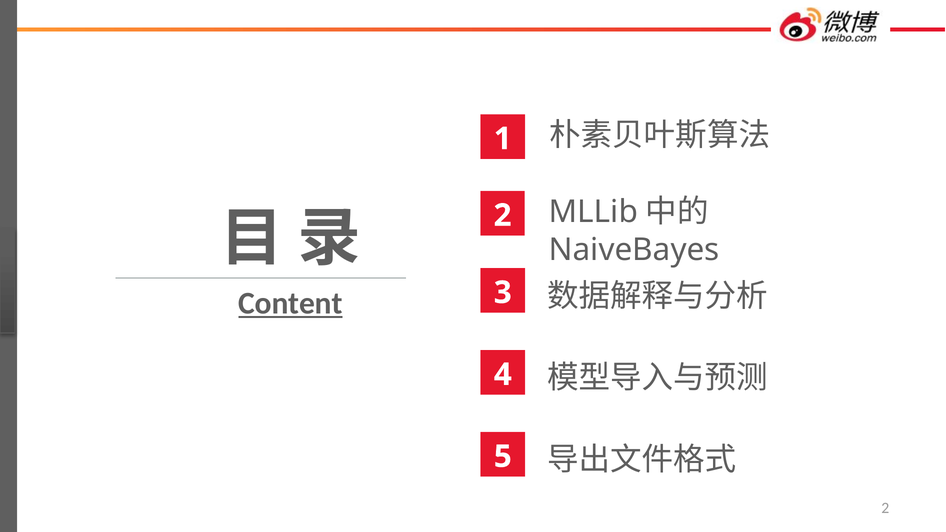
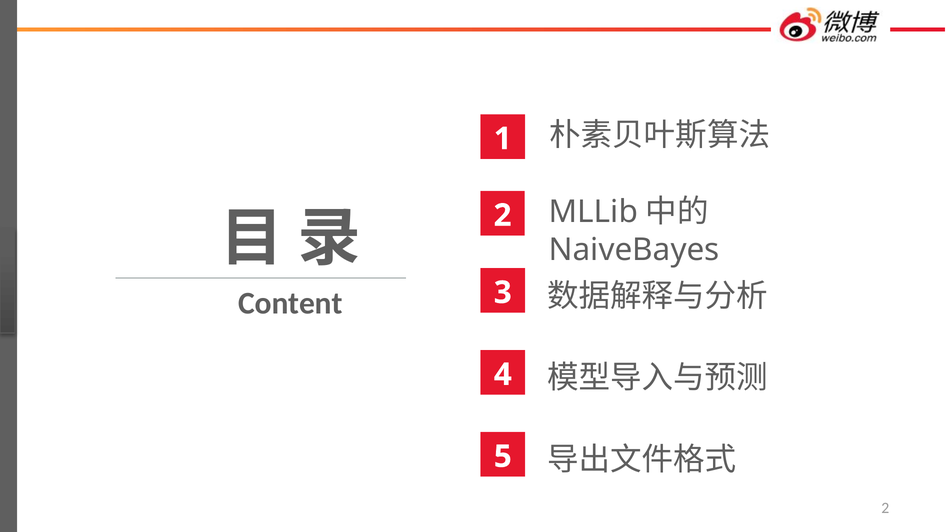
Content underline: present -> none
